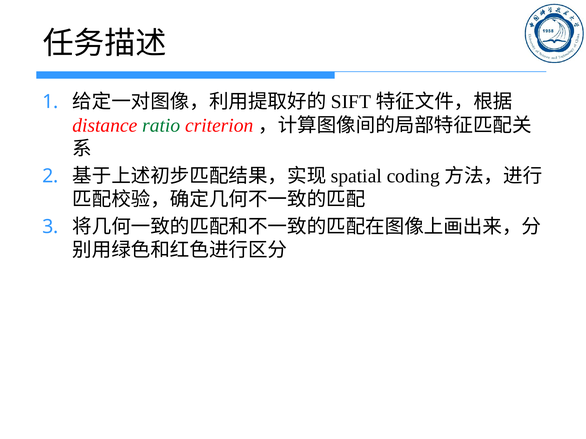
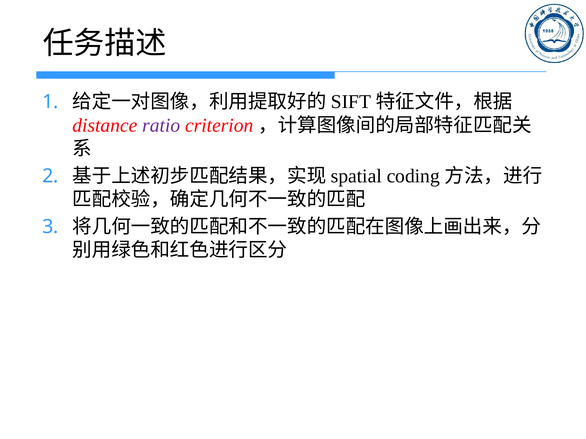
ratio colour: green -> purple
